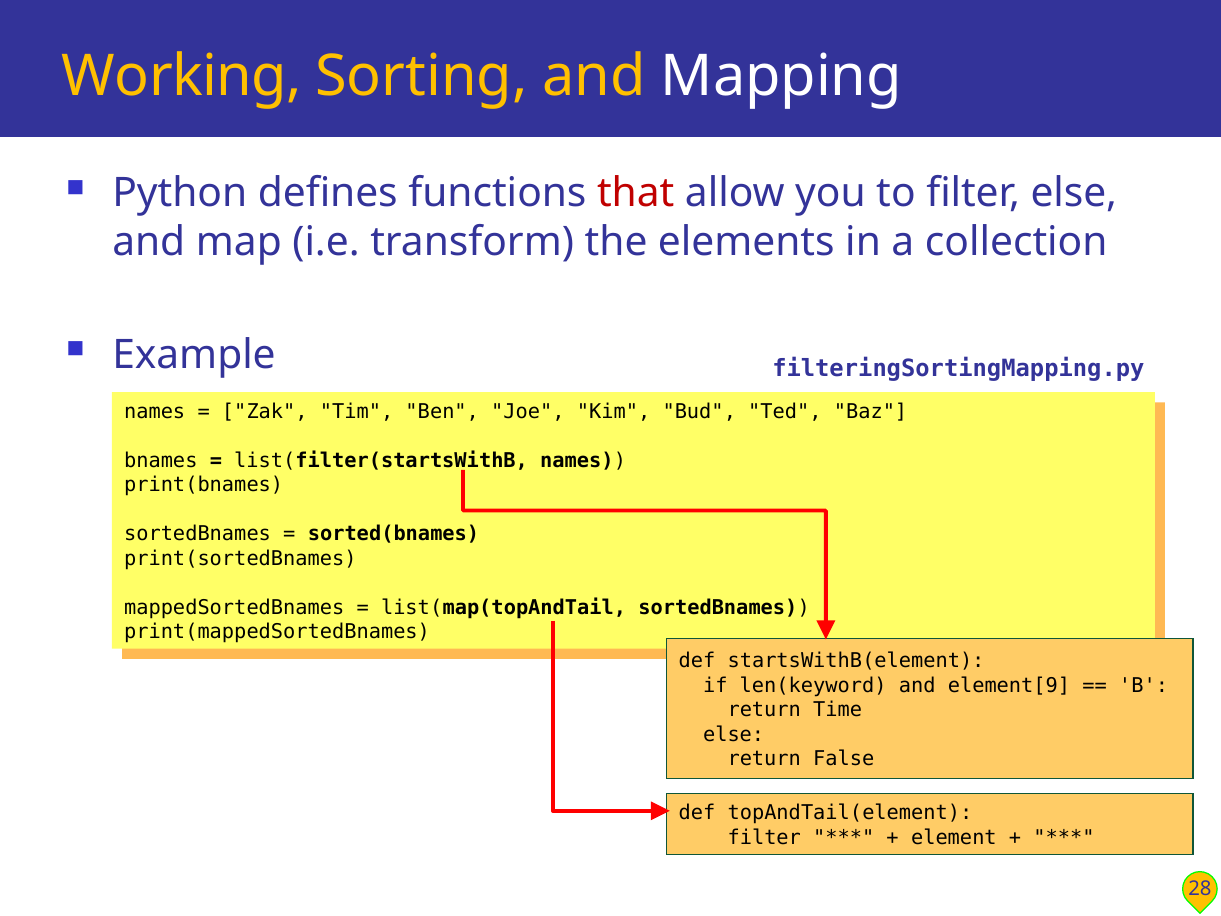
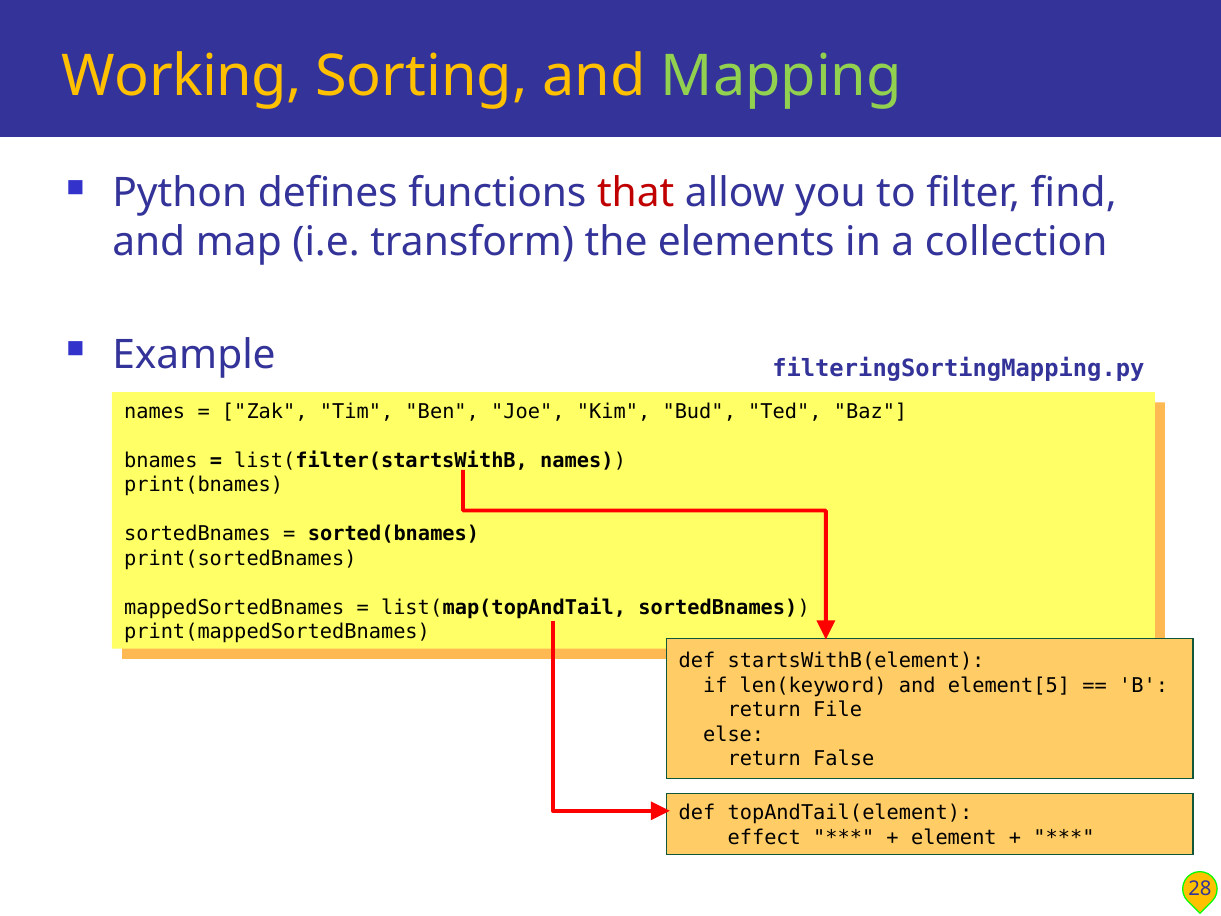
Mapping colour: white -> light green
filter else: else -> find
element[9: element[9 -> element[5
Time: Time -> File
filter at (764, 837): filter -> effect
